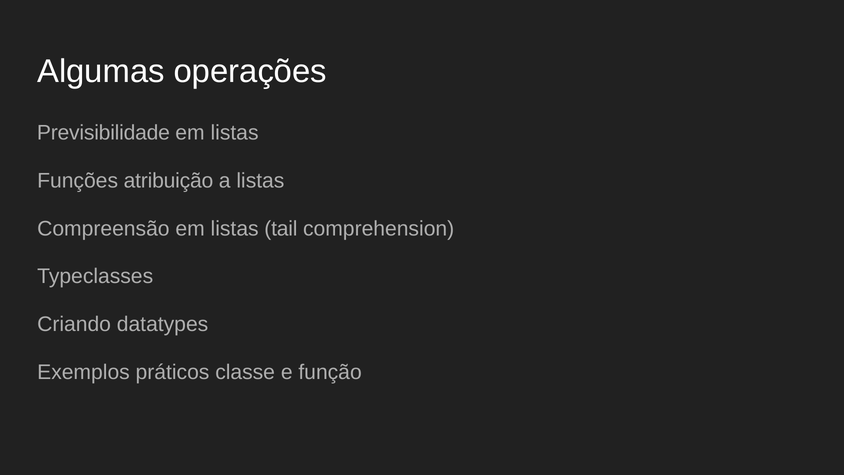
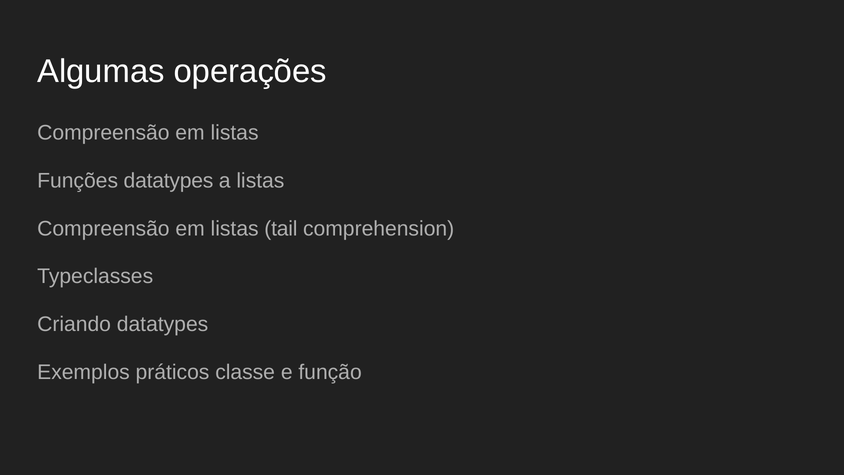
Previsibilidade at (103, 133): Previsibilidade -> Compreensão
Funções atribuição: atribuição -> datatypes
